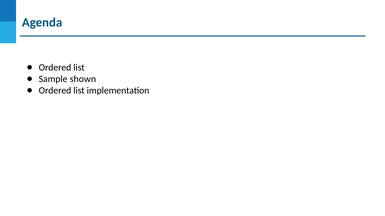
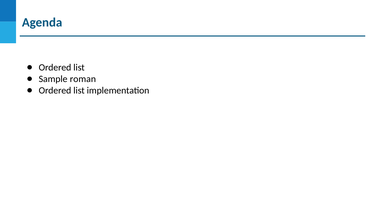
shown: shown -> roman
